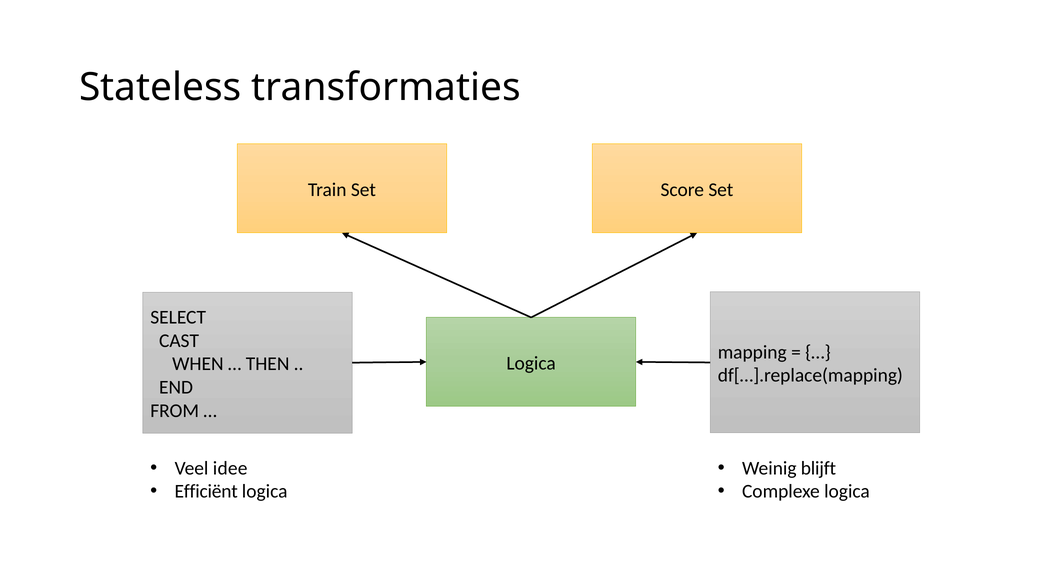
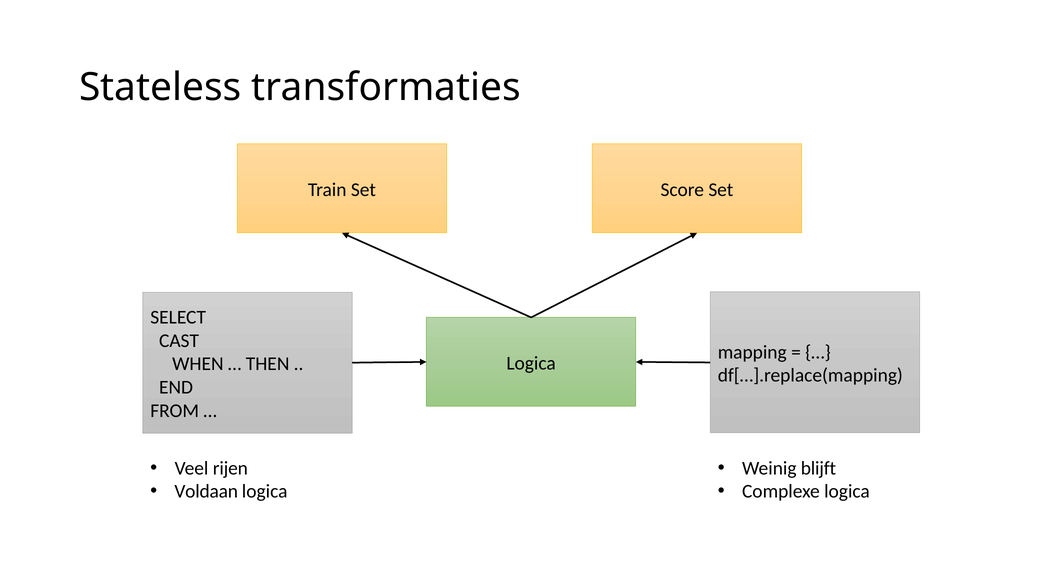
idee: idee -> rijen
Efficiënt: Efficiënt -> Voldaan
